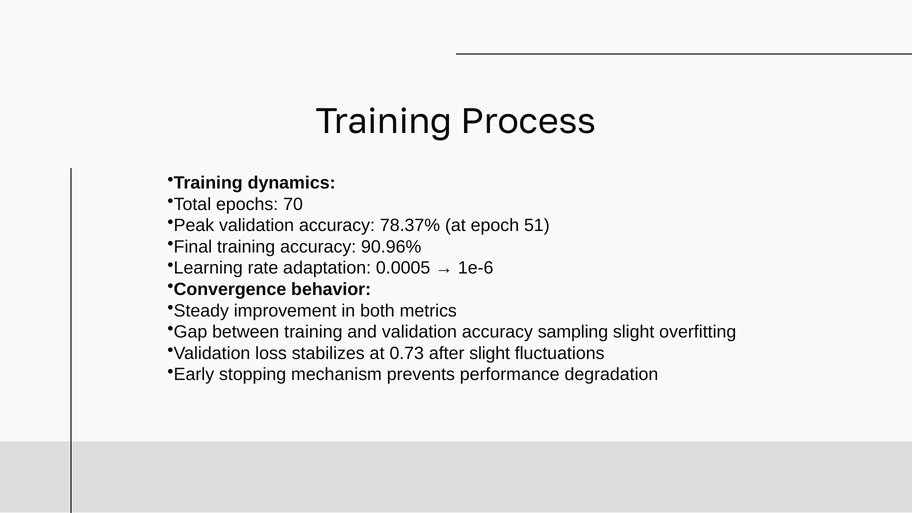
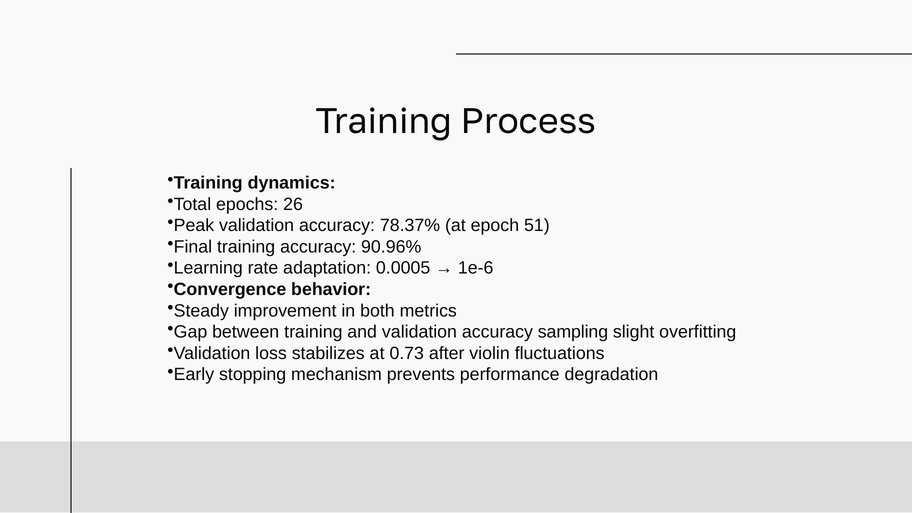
70: 70 -> 26
after slight: slight -> violin
